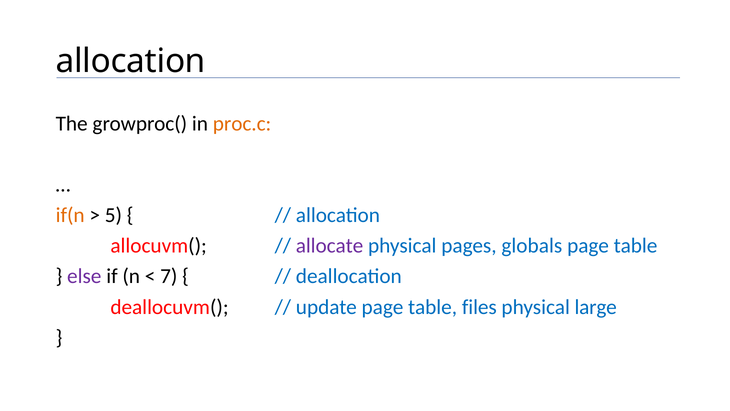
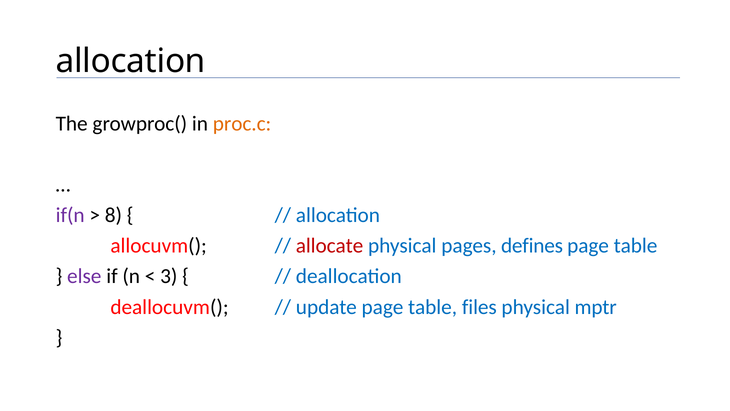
if(n colour: orange -> purple
5: 5 -> 8
allocate colour: purple -> red
globals: globals -> defines
7: 7 -> 3
large: large -> mptr
